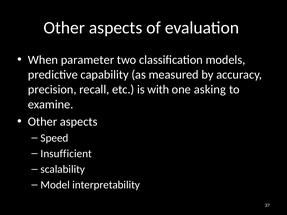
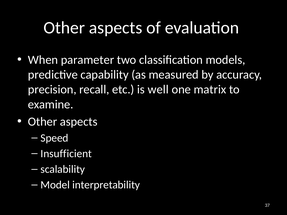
with: with -> well
asking: asking -> matrix
